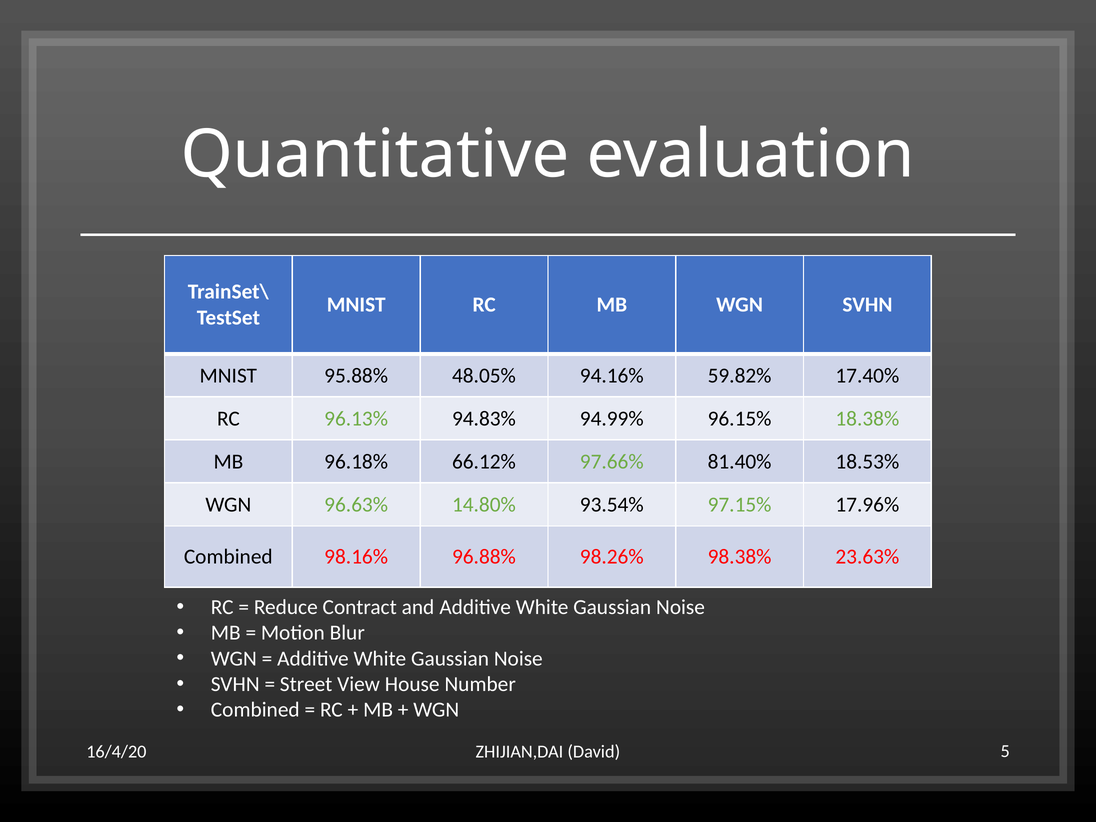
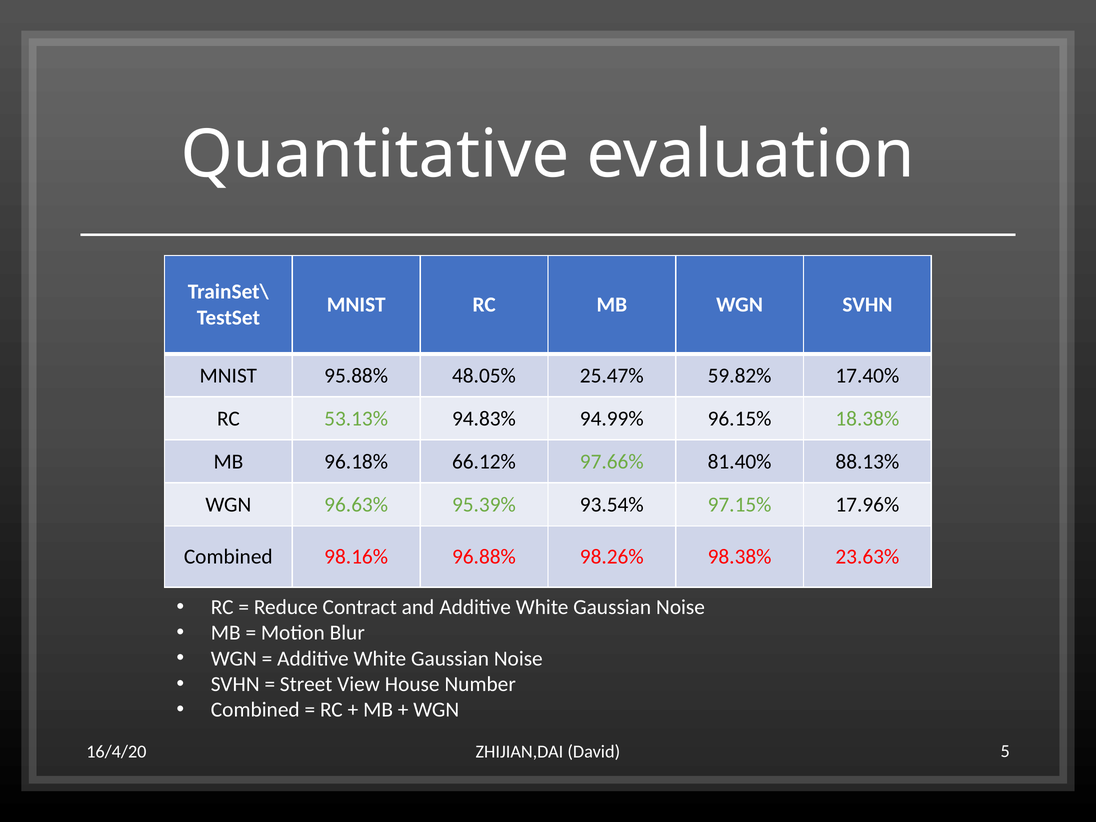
94.16%: 94.16% -> 25.47%
96.13%: 96.13% -> 53.13%
18.53%: 18.53% -> 88.13%
14.80%: 14.80% -> 95.39%
